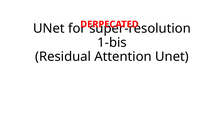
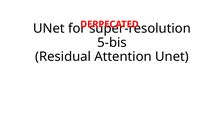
1-bis: 1-bis -> 5-bis
